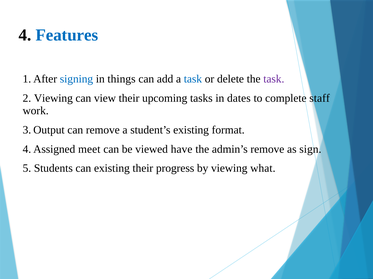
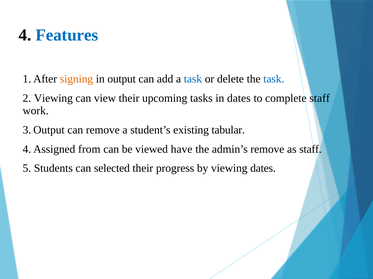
signing colour: blue -> orange
in things: things -> output
task at (274, 79) colour: purple -> blue
format: format -> tabular
meet: meet -> from
as sign: sign -> staff
can existing: existing -> selected
viewing what: what -> dates
